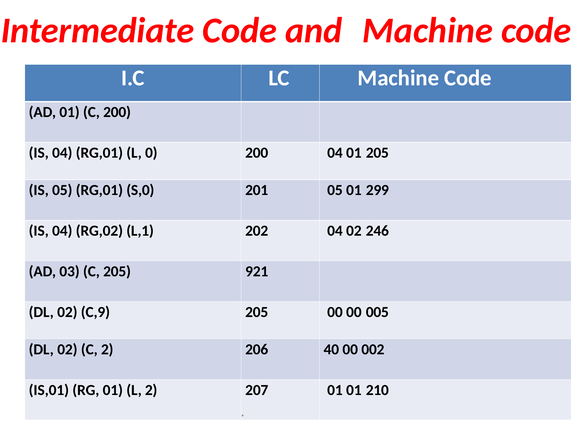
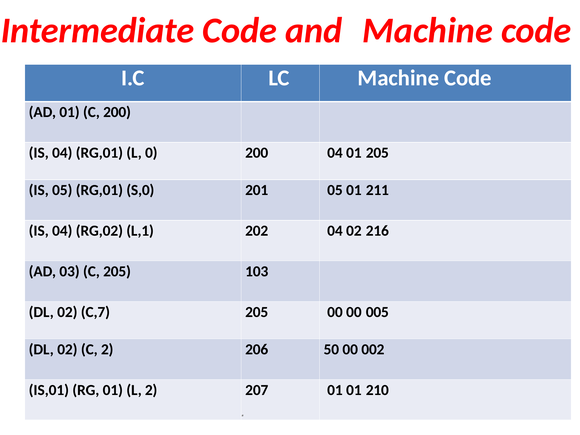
299: 299 -> 211
246: 246 -> 216
921: 921 -> 103
C,9: C,9 -> C,7
40: 40 -> 50
